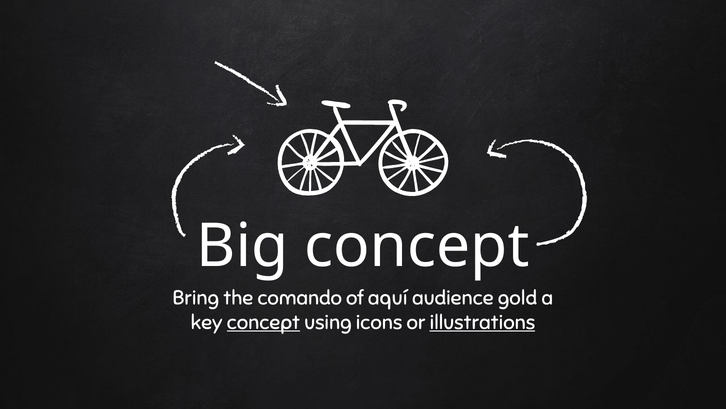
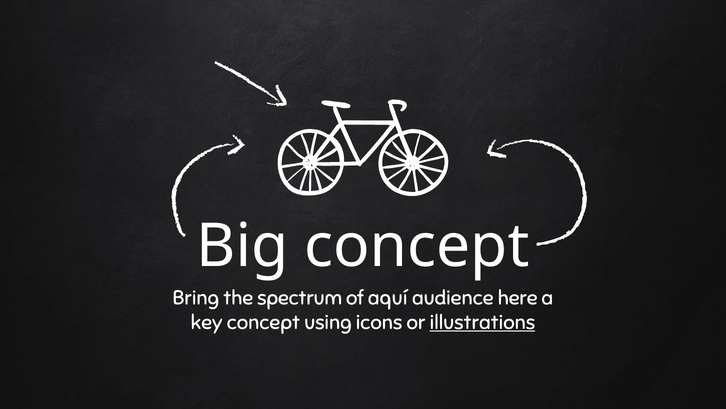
comando: comando -> spectrum
gold: gold -> here
concept at (263, 322) underline: present -> none
